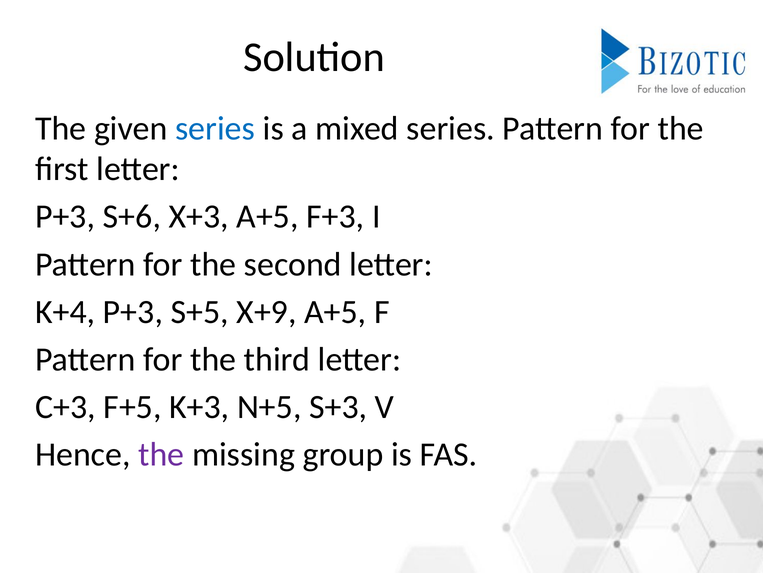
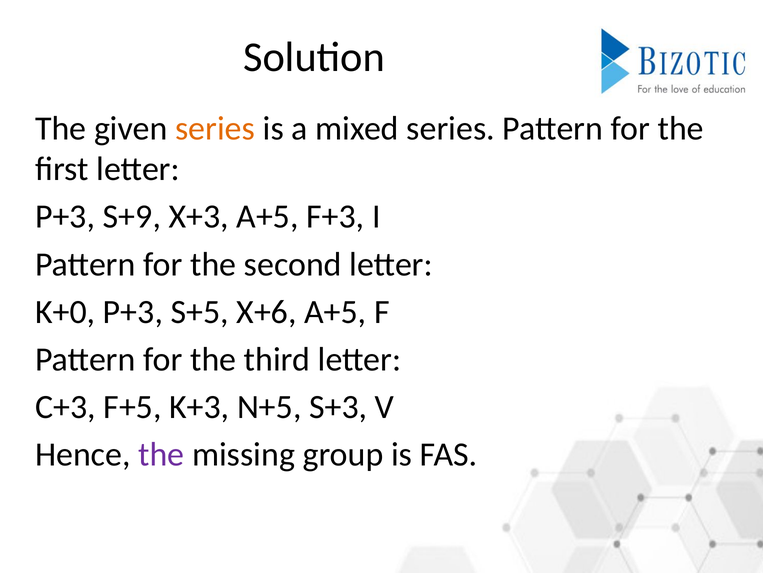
series at (215, 128) colour: blue -> orange
S+6: S+6 -> S+9
K+4: K+4 -> K+0
X+9: X+9 -> X+6
